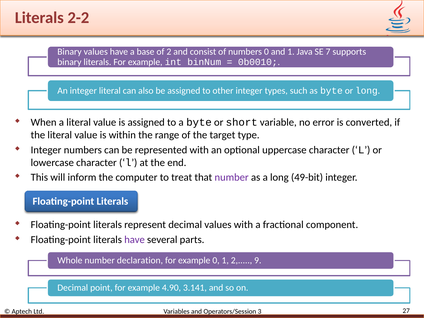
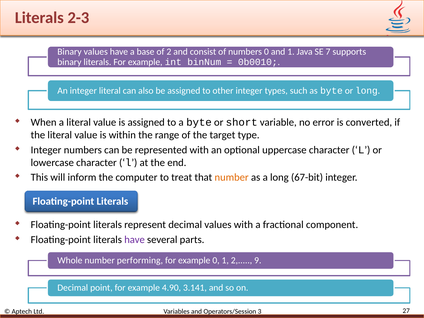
2-2: 2-2 -> 2-3
number at (232, 177) colour: purple -> orange
49-bit: 49-bit -> 67-bit
declaration: declaration -> performing
